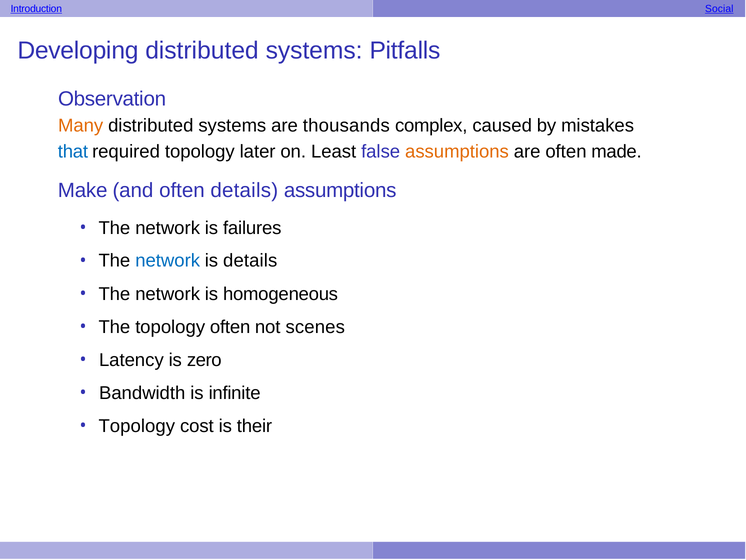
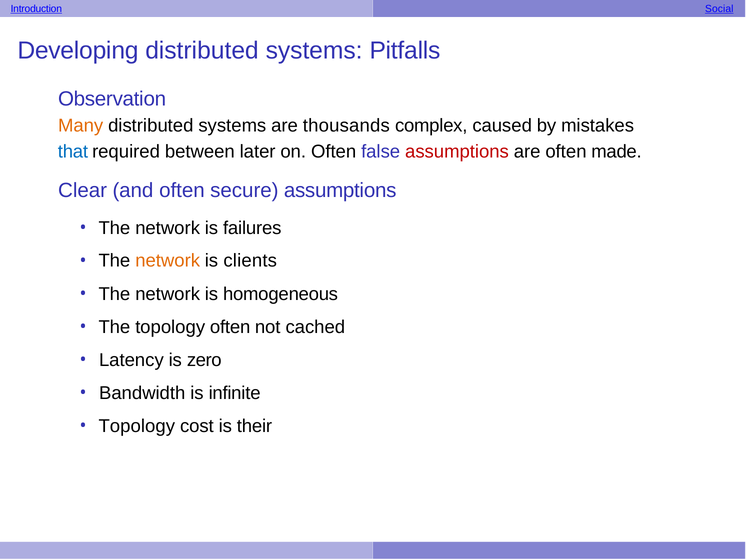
required topology: topology -> between
on Least: Least -> Often
assumptions at (457, 151) colour: orange -> red
Make: Make -> Clear
often details: details -> secure
network at (168, 261) colour: blue -> orange
is details: details -> clients
scenes: scenes -> cached
